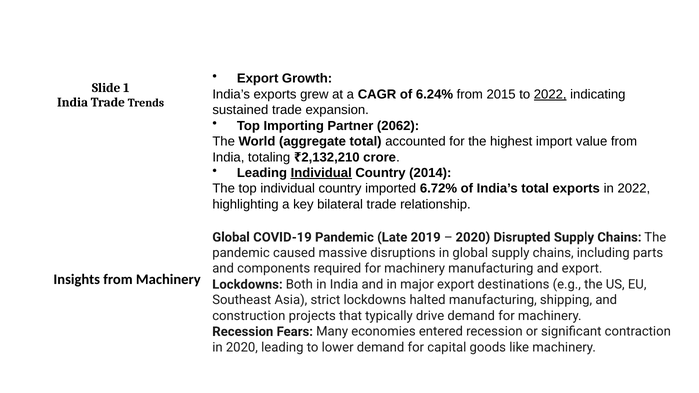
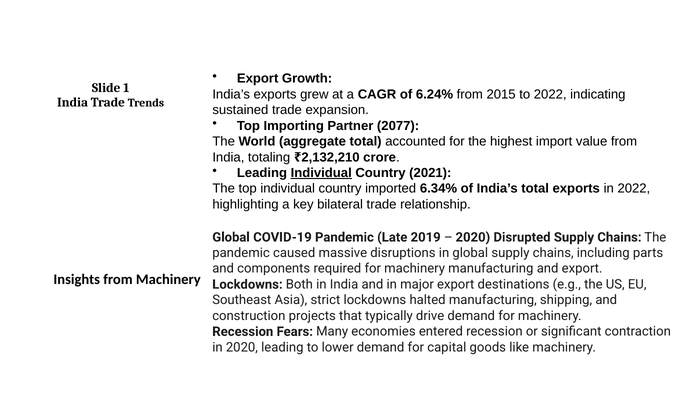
2022 at (550, 94) underline: present -> none
2062: 2062 -> 2077
2014: 2014 -> 2021
6.72%: 6.72% -> 6.34%
